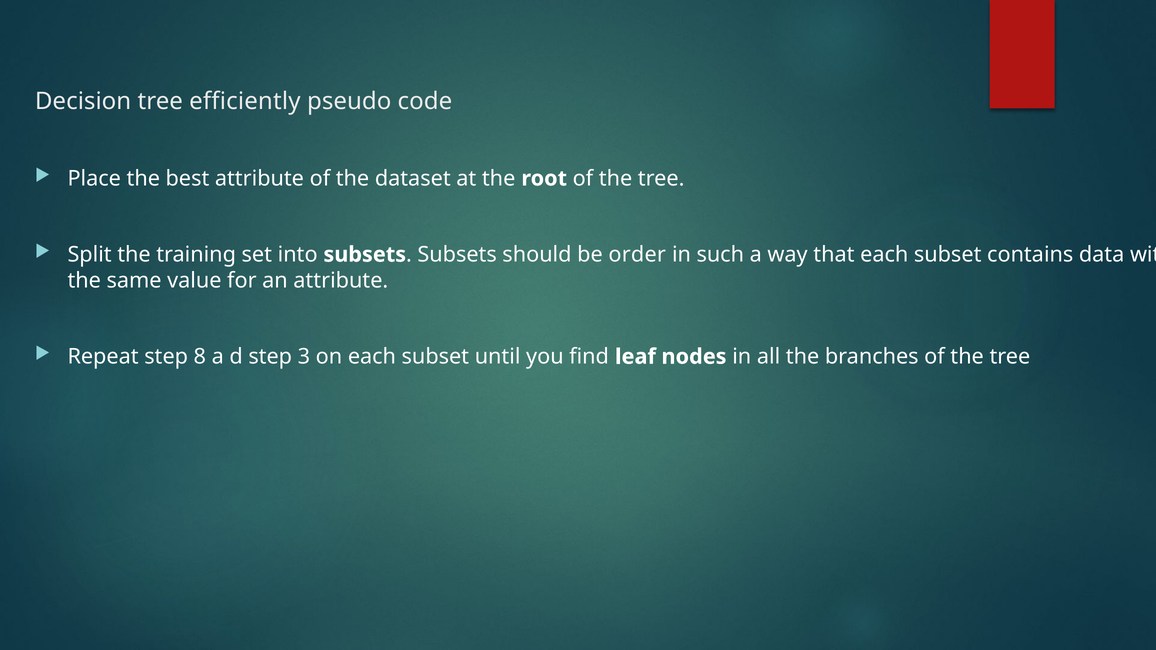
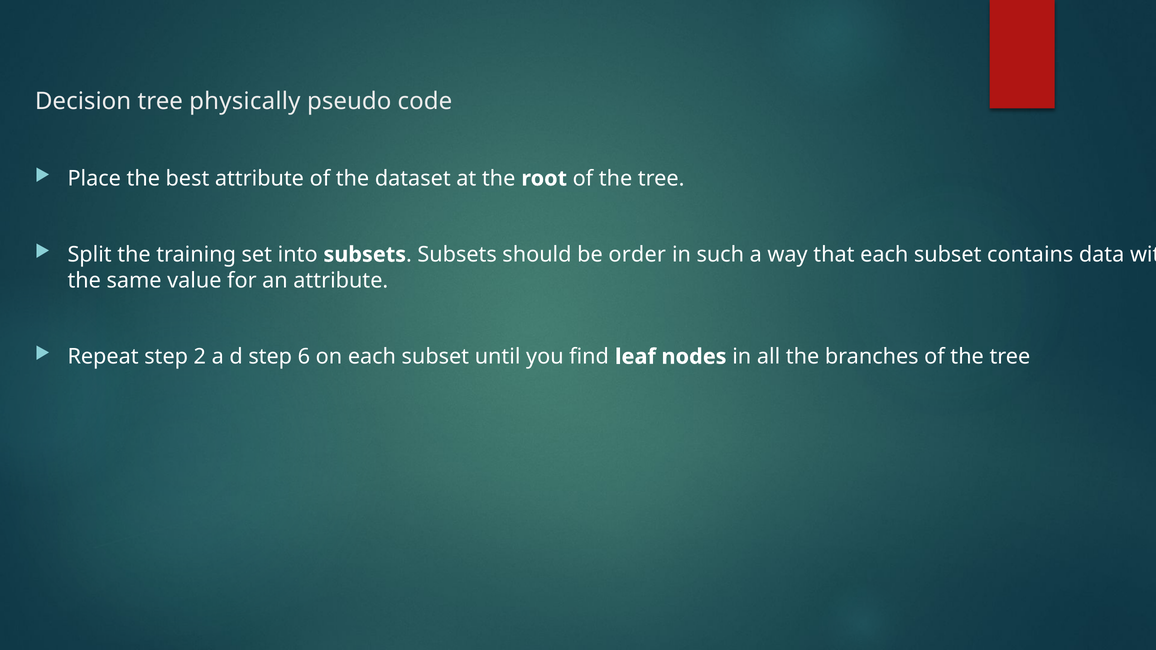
efficiently: efficiently -> physically
8: 8 -> 2
3: 3 -> 6
